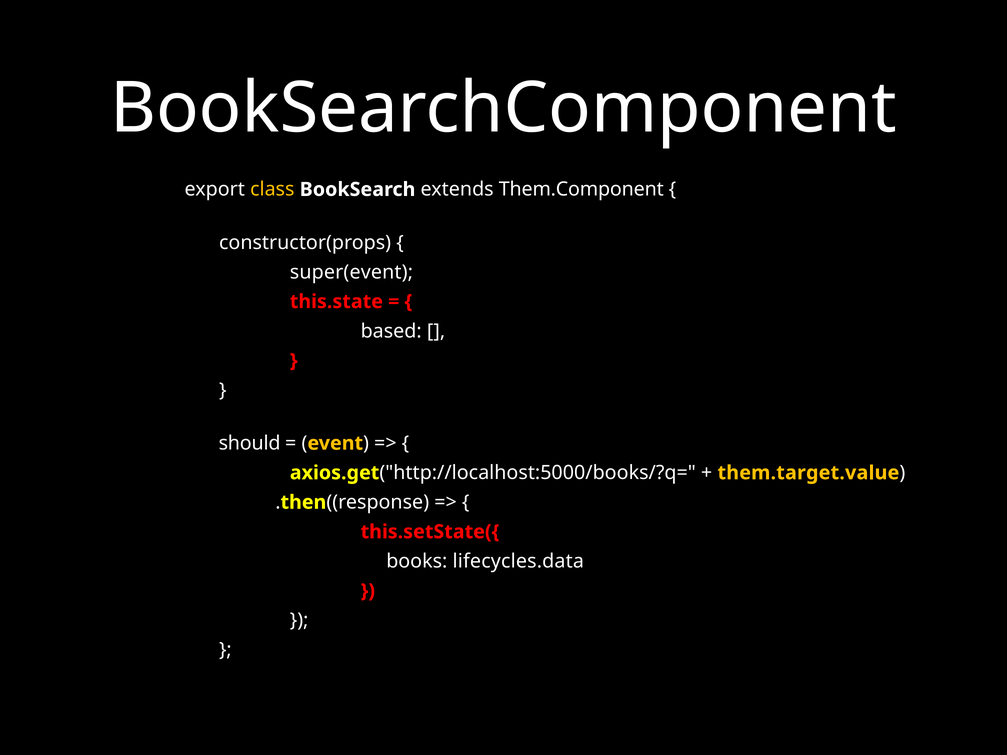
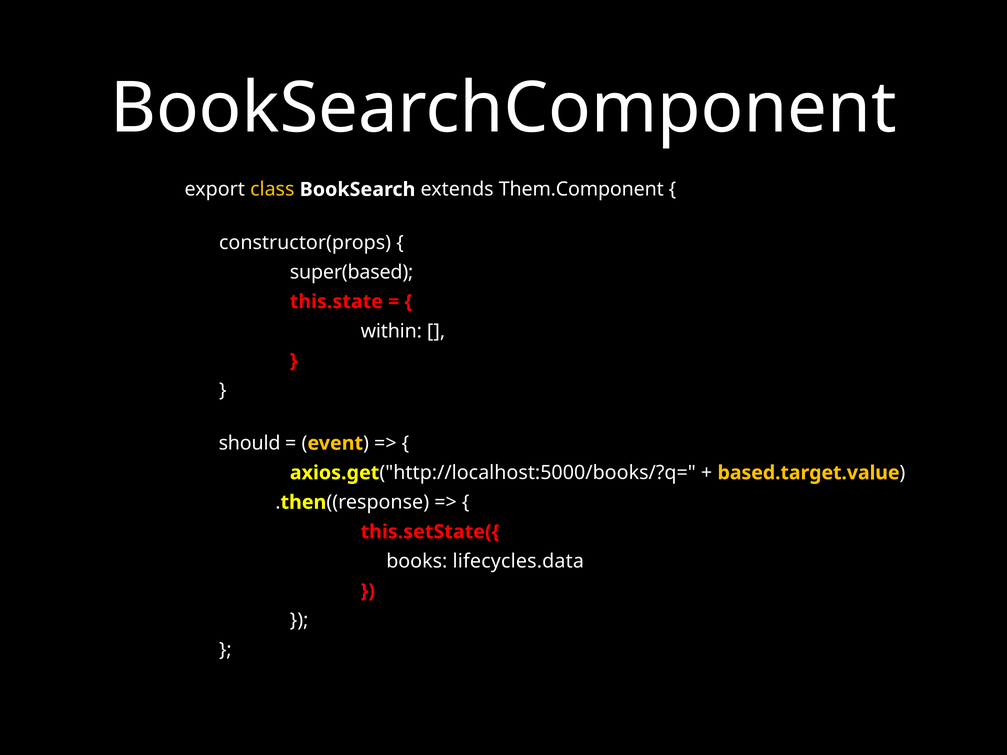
super(event: super(event -> super(based
based: based -> within
them.target.value: them.target.value -> based.target.value
